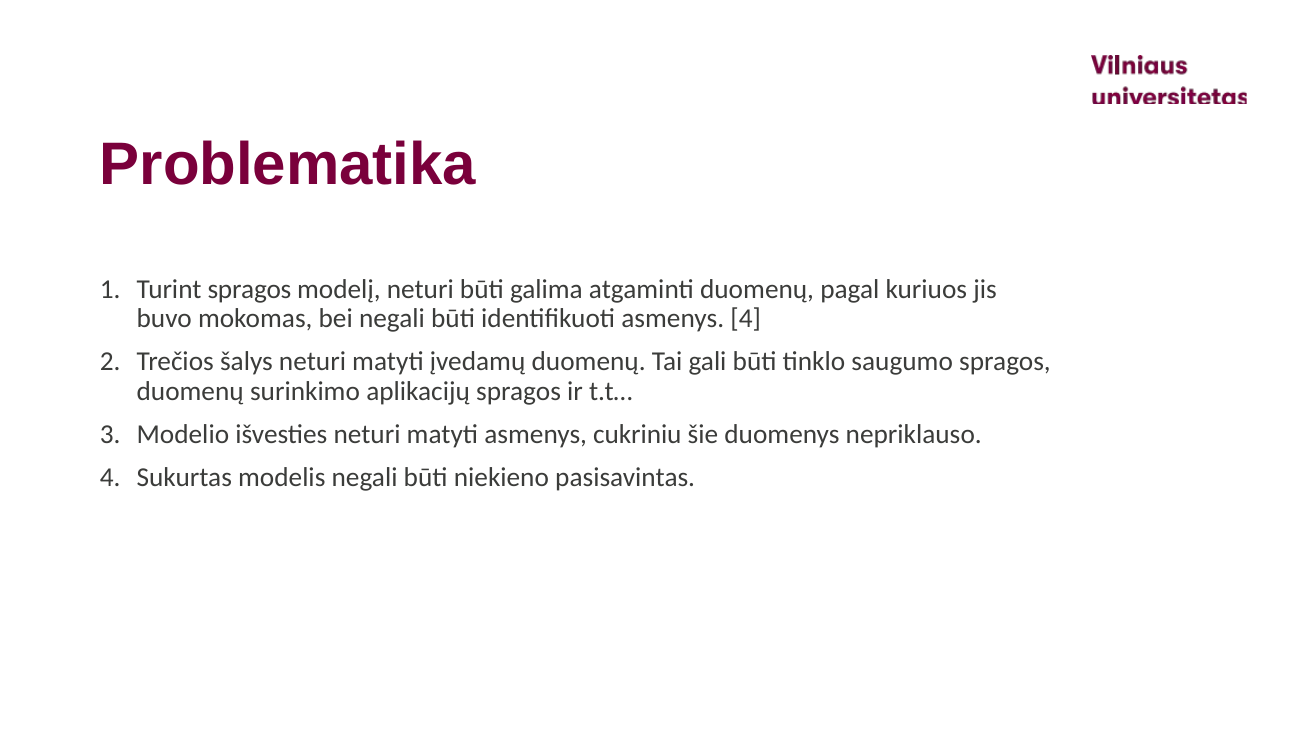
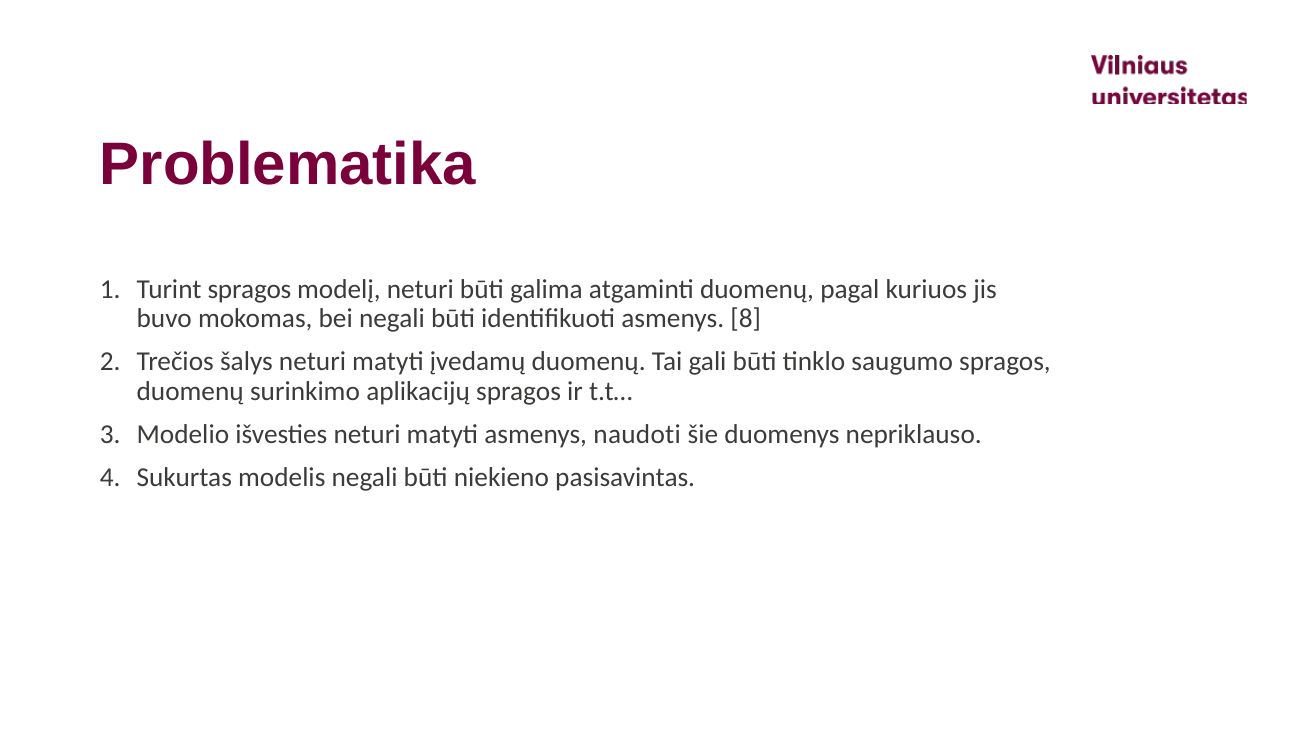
asmenys 4: 4 -> 8
cukriniu: cukriniu -> naudoti
